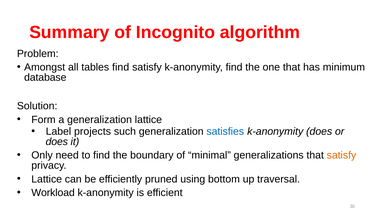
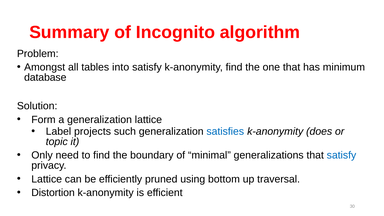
tables find: find -> into
does at (57, 142): does -> topic
satisfy at (341, 155) colour: orange -> blue
Workload: Workload -> Distortion
